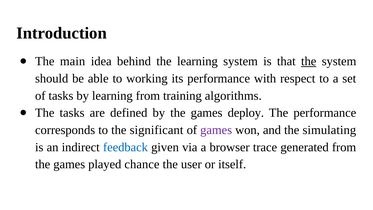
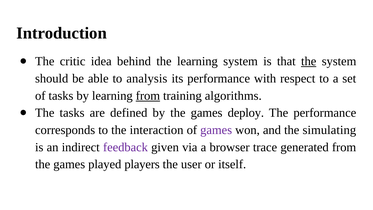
main: main -> critic
working: working -> analysis
from at (148, 96) underline: none -> present
significant: significant -> interaction
feedback colour: blue -> purple
chance: chance -> players
